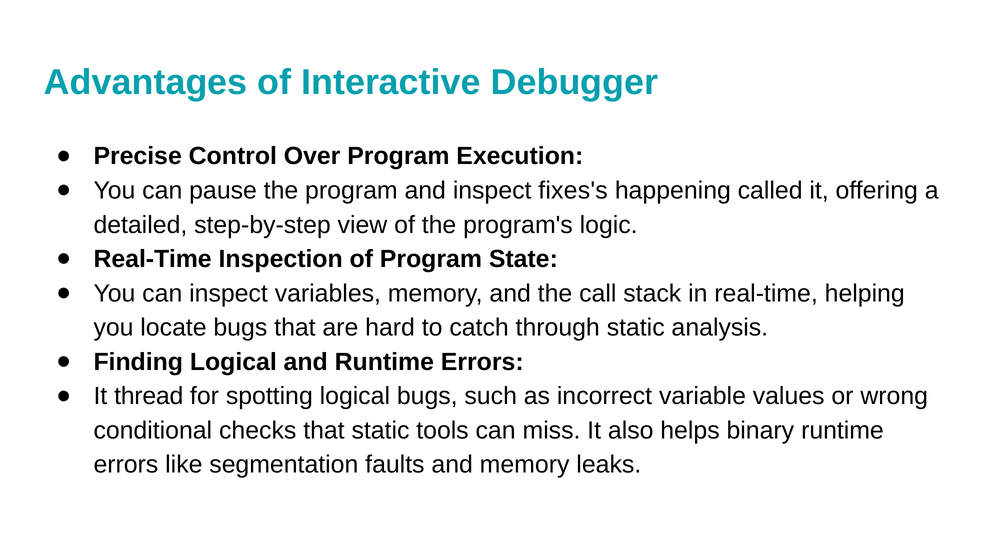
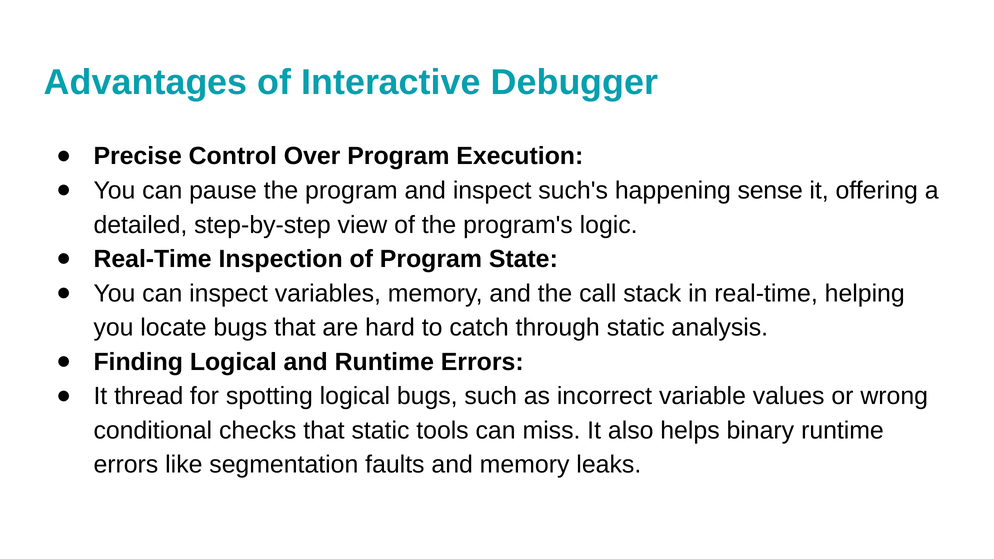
fixes's: fixes's -> such's
called: called -> sense
